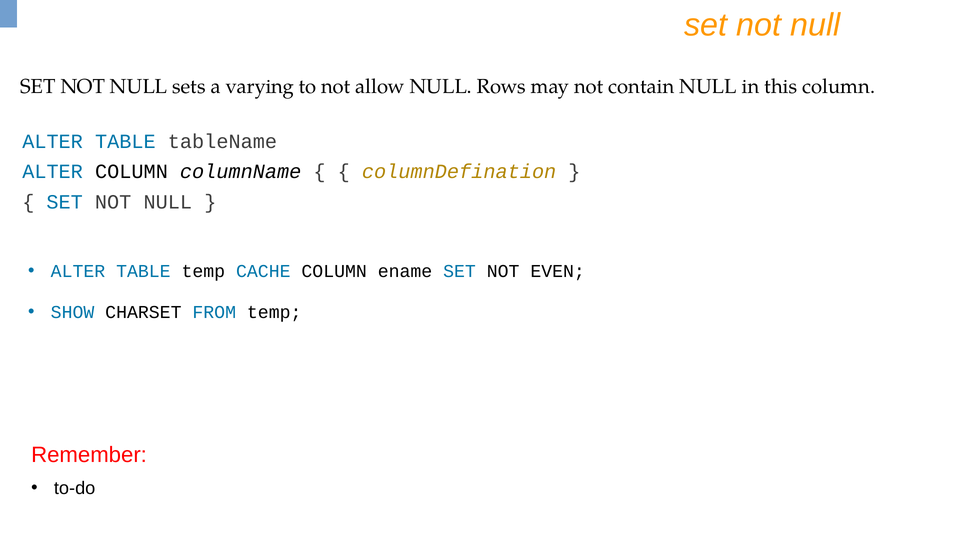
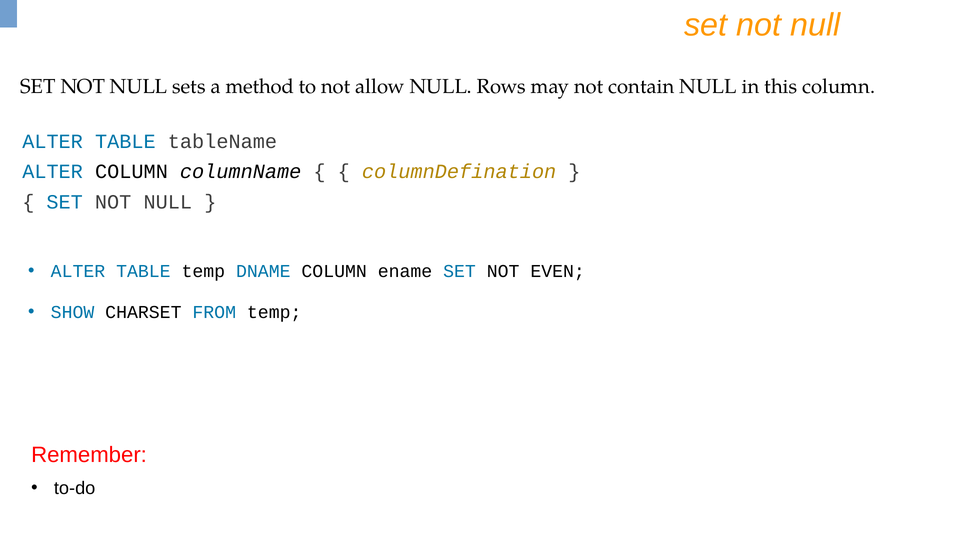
varying: varying -> method
CACHE: CACHE -> DNAME
